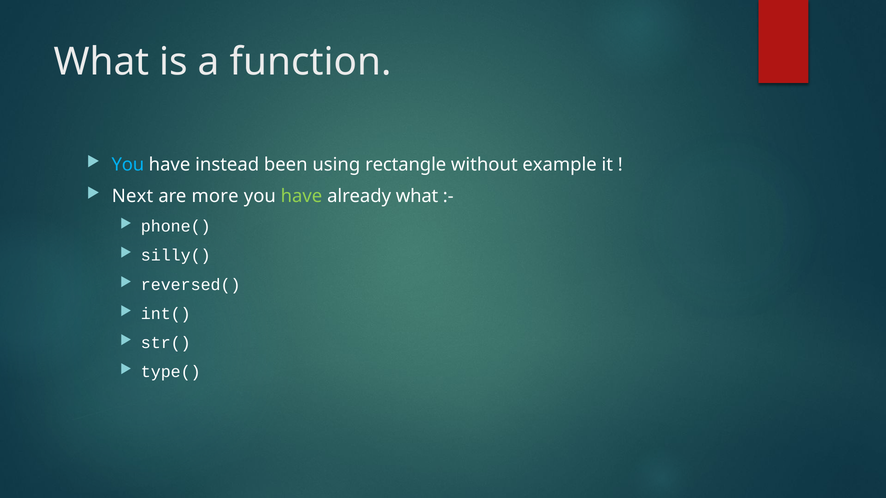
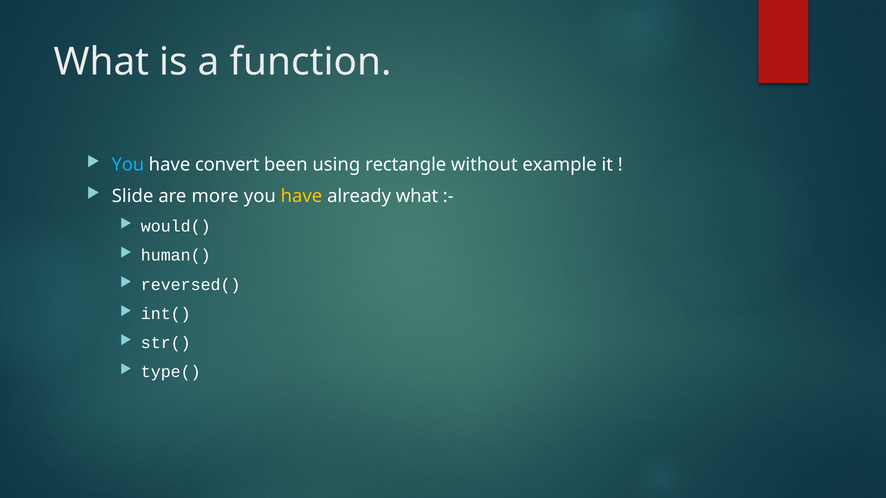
instead: instead -> convert
Next: Next -> Slide
have at (301, 196) colour: light green -> yellow
phone(: phone( -> would(
silly(: silly( -> human(
